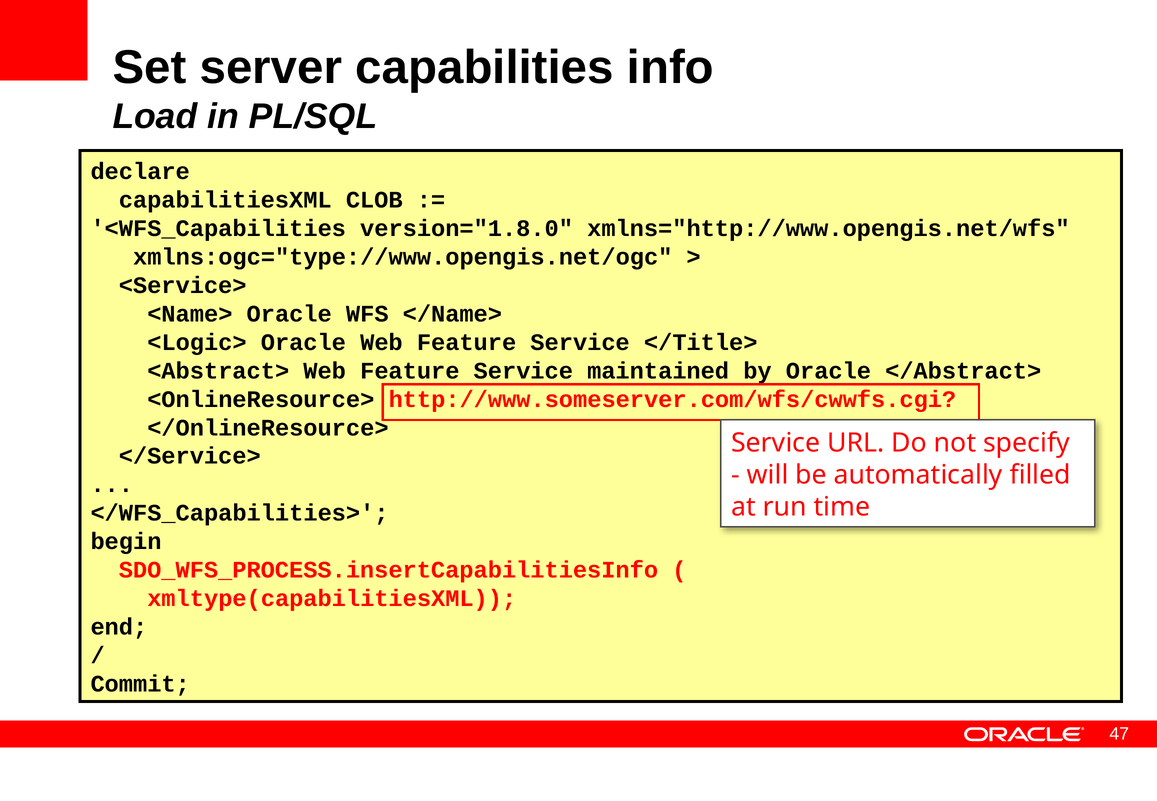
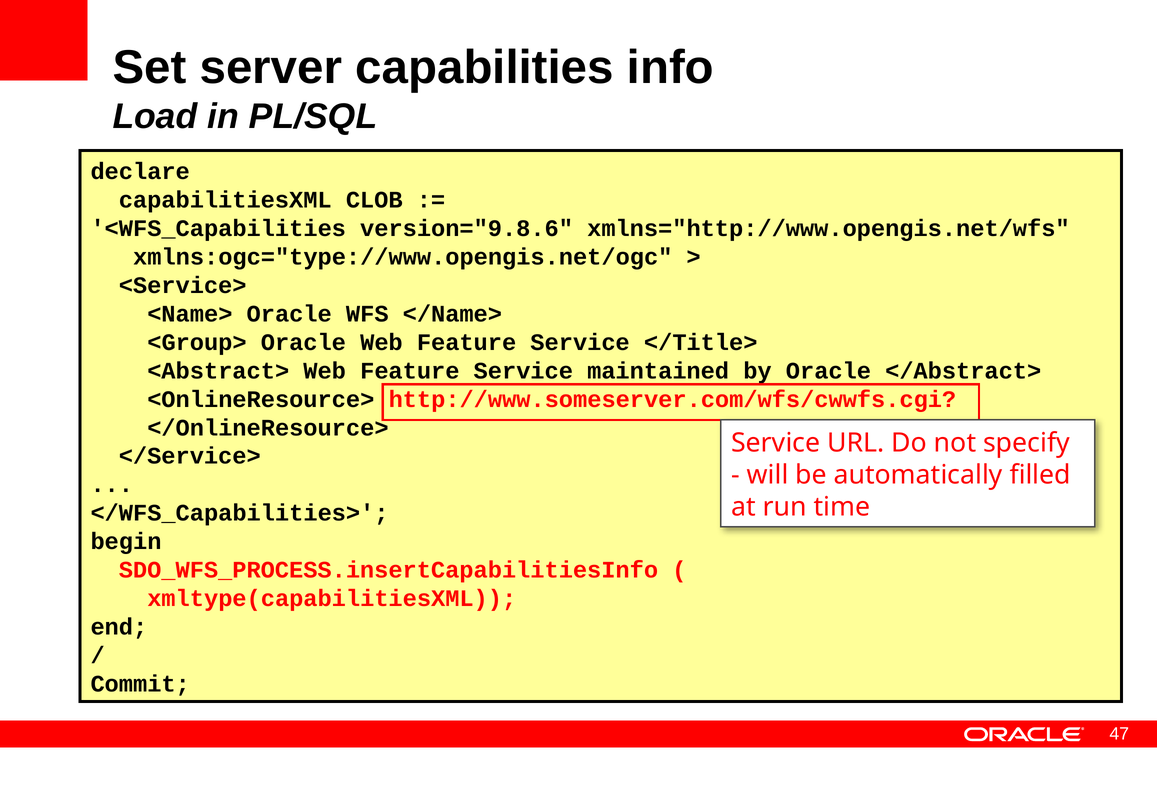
version="1.8.0: version="1.8.0 -> version="9.8.6
<Logic>: <Logic> -> <Group>
